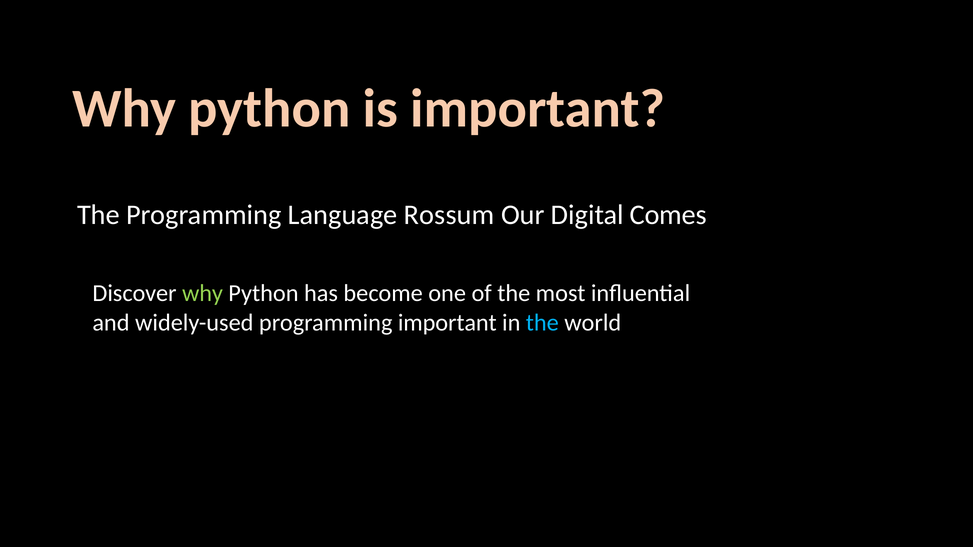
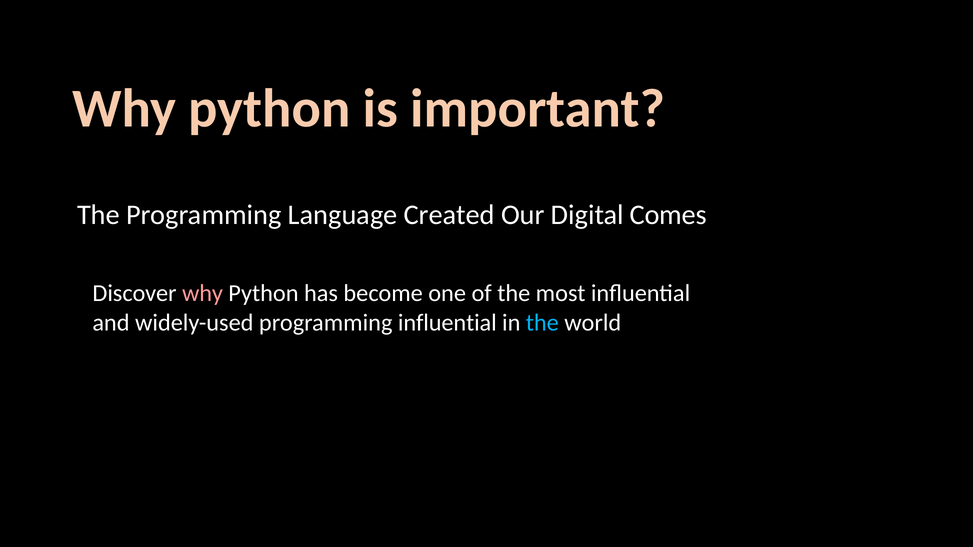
Rossum: Rossum -> Created
why at (202, 294) colour: light green -> pink
programming important: important -> influential
